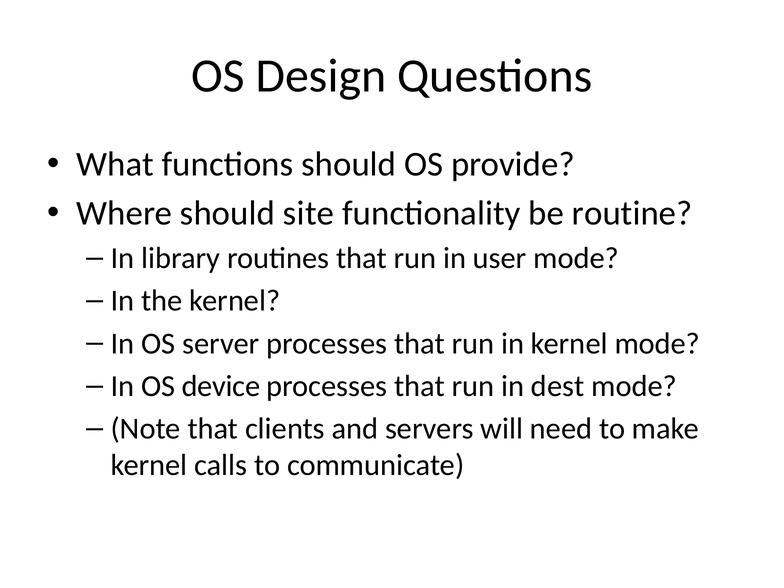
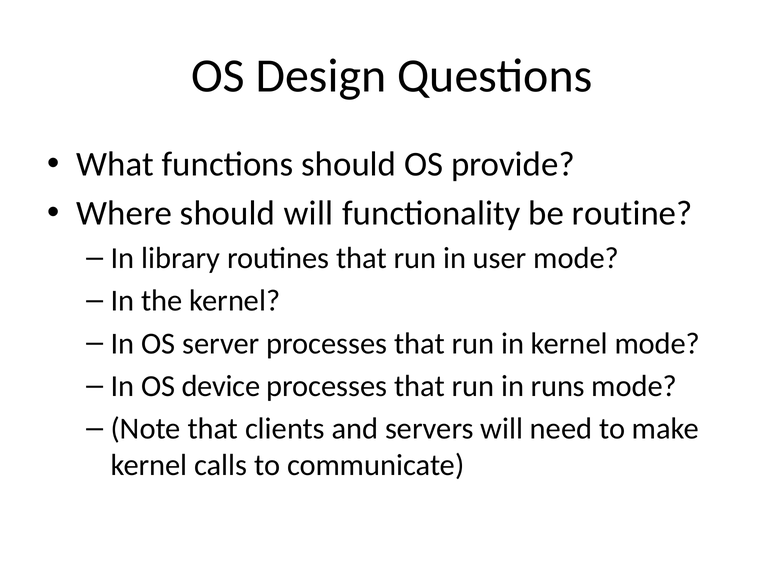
should site: site -> will
dest: dest -> runs
